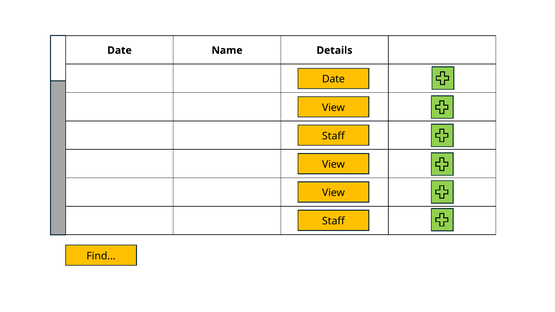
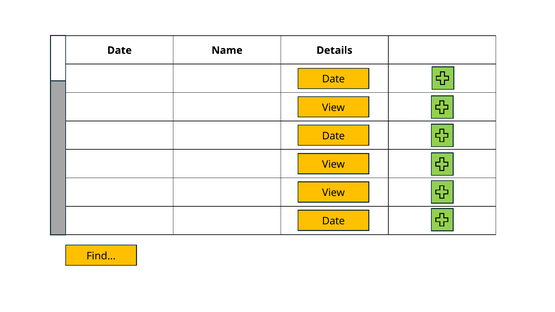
Staff at (333, 136): Staff -> Date
Staff at (333, 221): Staff -> Date
